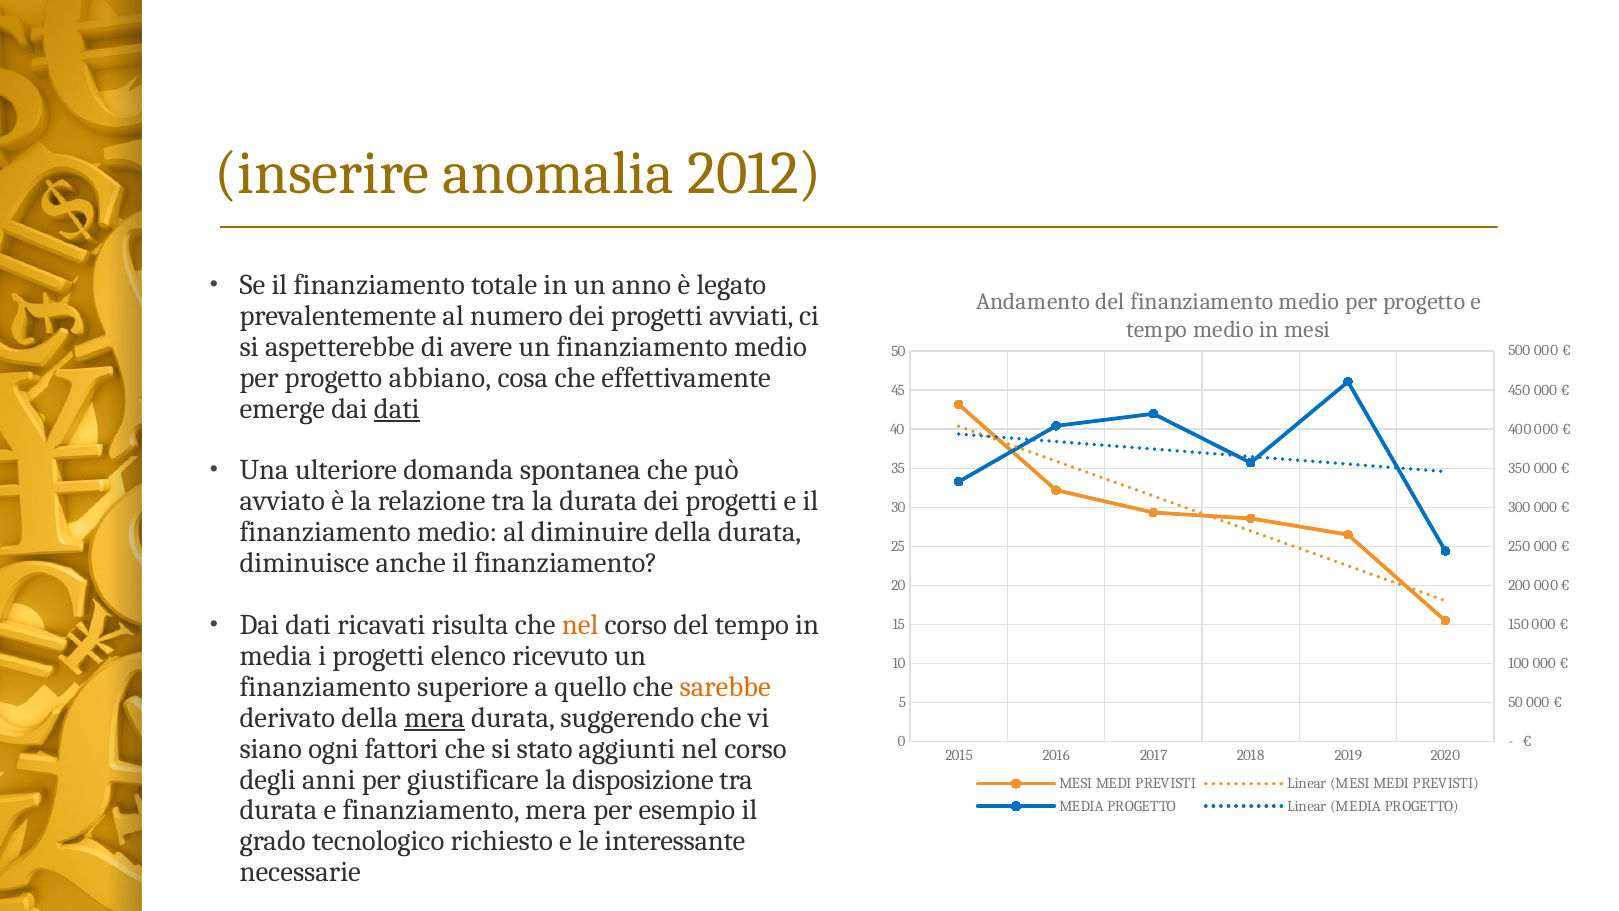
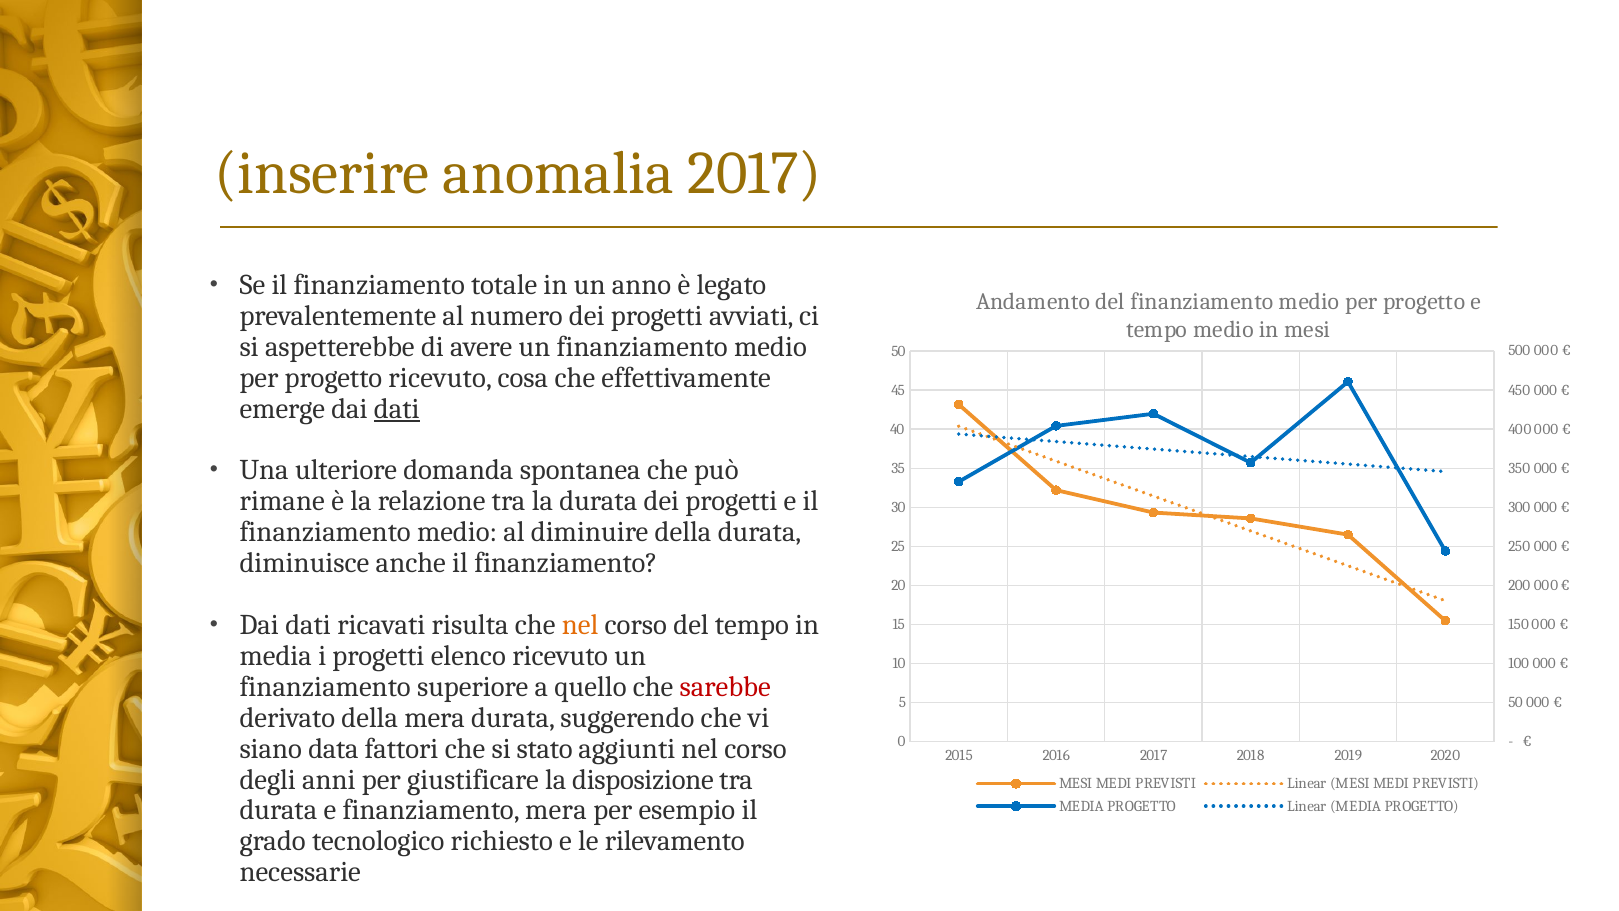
anomalia 2012: 2012 -> 2017
progetto abbiano: abbiano -> ricevuto
avviato: avviato -> rimane
sarebbe colour: orange -> red
mera at (435, 717) underline: present -> none
ogni: ogni -> data
interessante: interessante -> rilevamento
